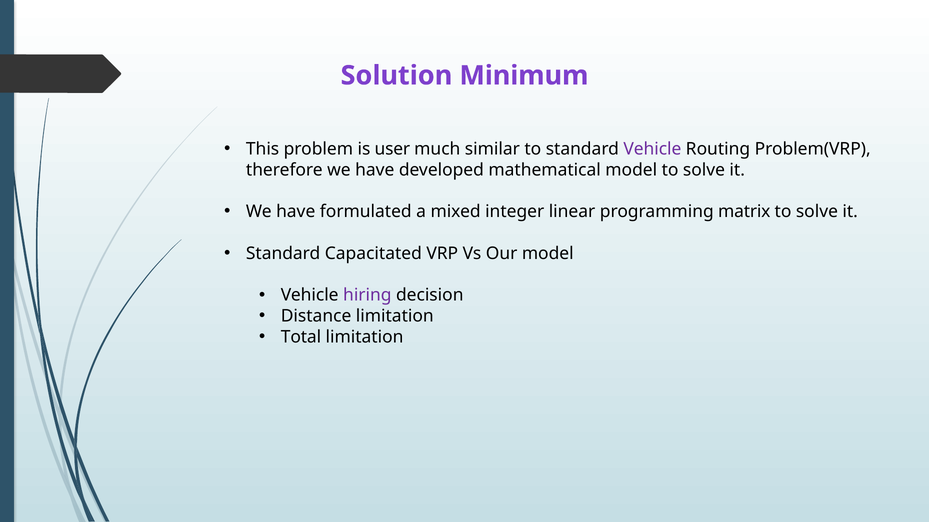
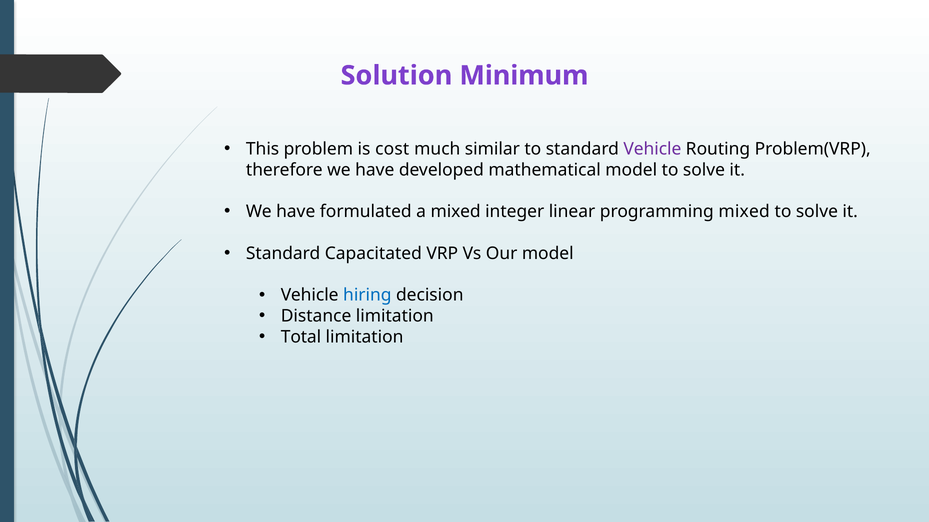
user: user -> cost
programming matrix: matrix -> mixed
hiring colour: purple -> blue
